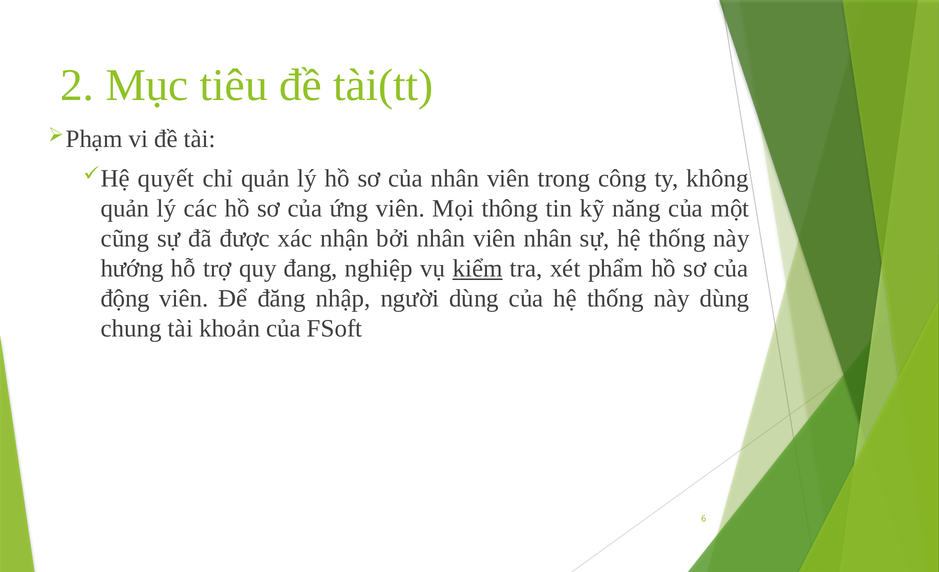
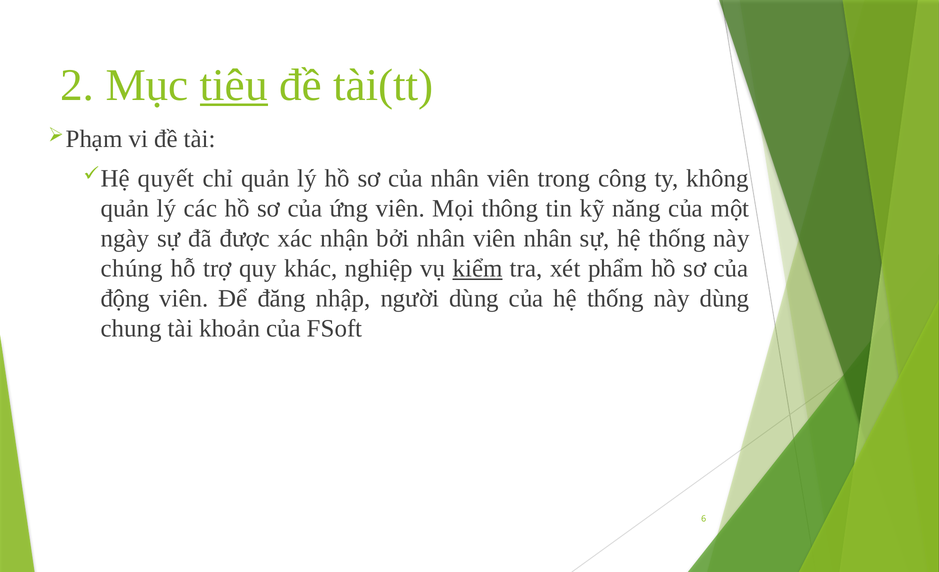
tiêu underline: none -> present
cũng: cũng -> ngày
hướng: hướng -> chúng
đang: đang -> khác
